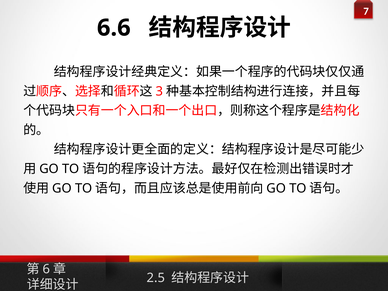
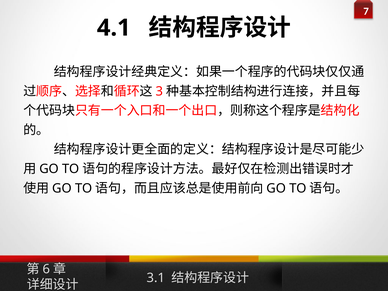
6.6: 6.6 -> 4.1
2.5: 2.5 -> 3.1
